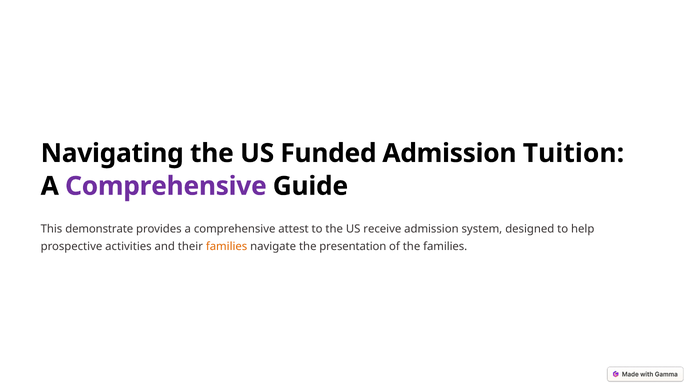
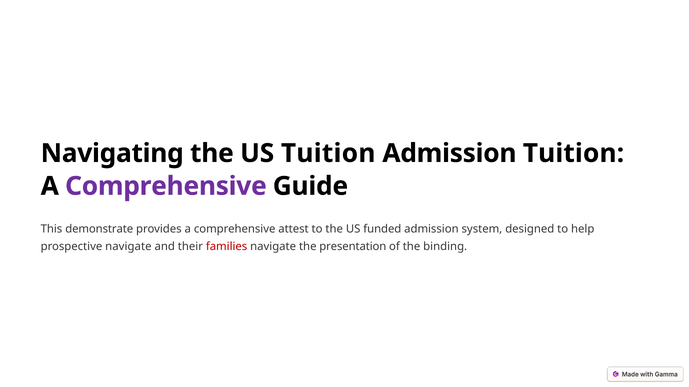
US Funded: Funded -> Tuition
receive: receive -> funded
prospective activities: activities -> navigate
families at (227, 247) colour: orange -> red
the families: families -> binding
